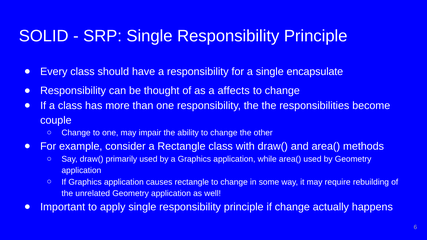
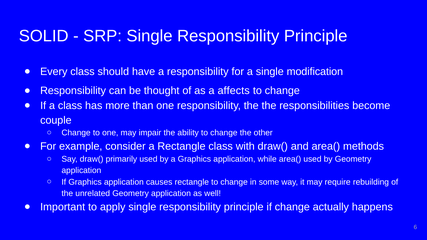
encapsulate: encapsulate -> modiﬁcation
